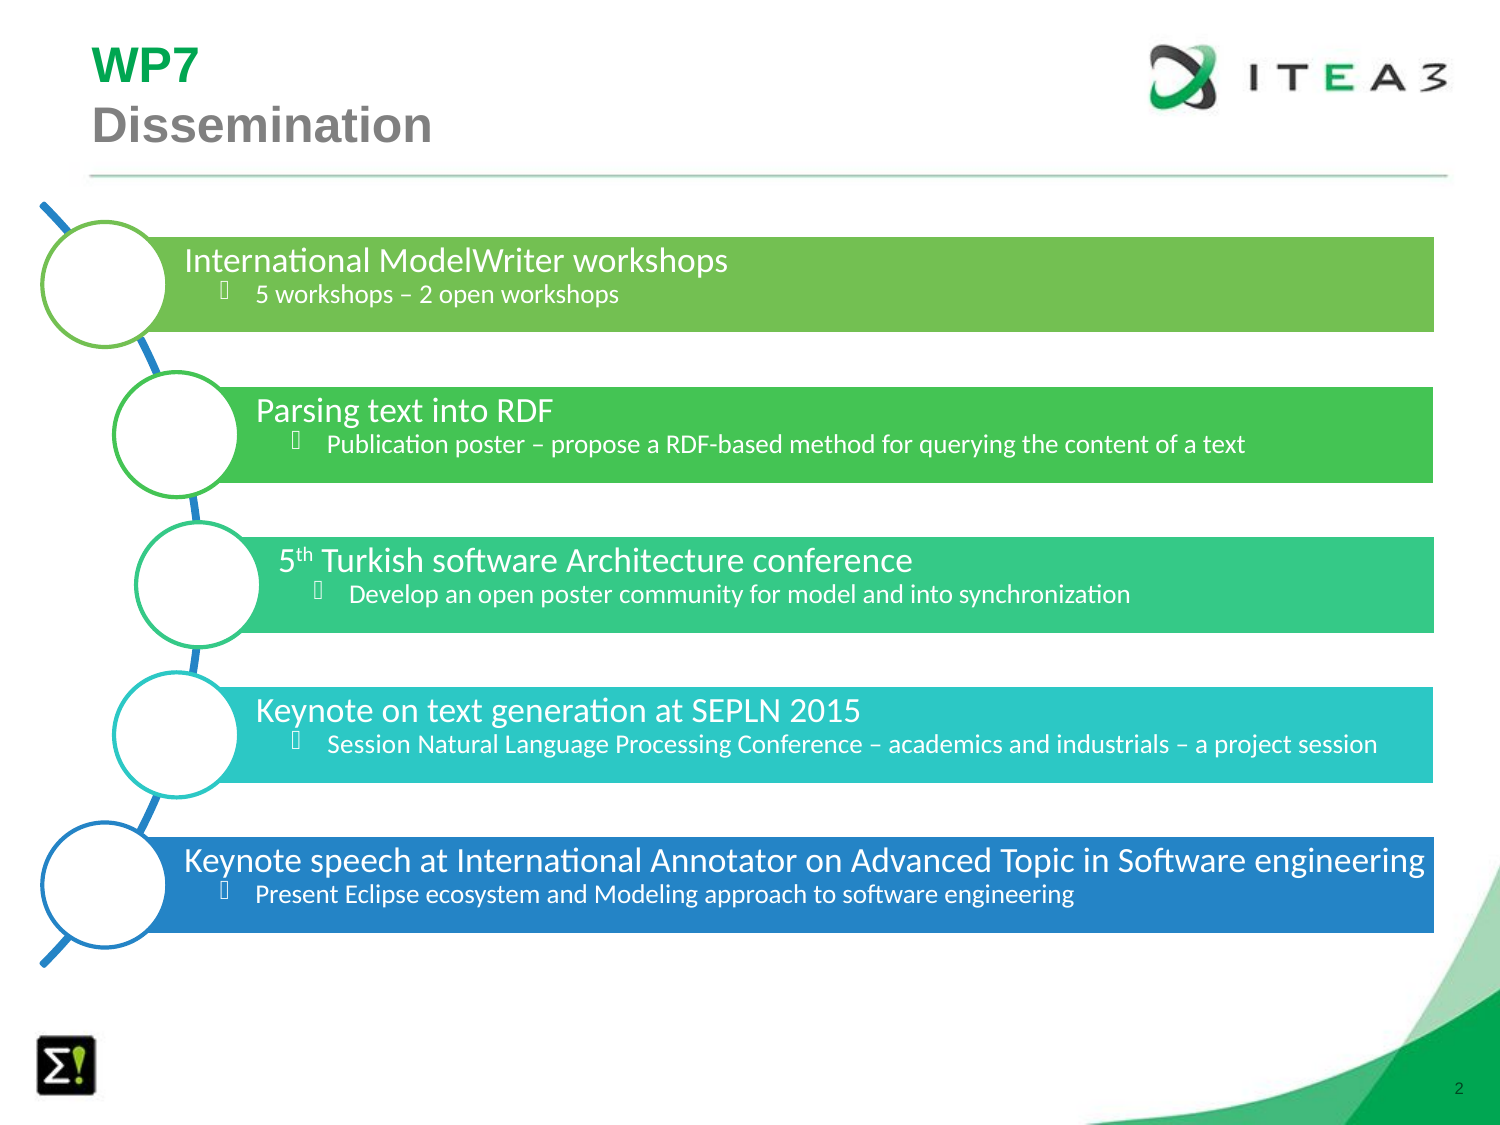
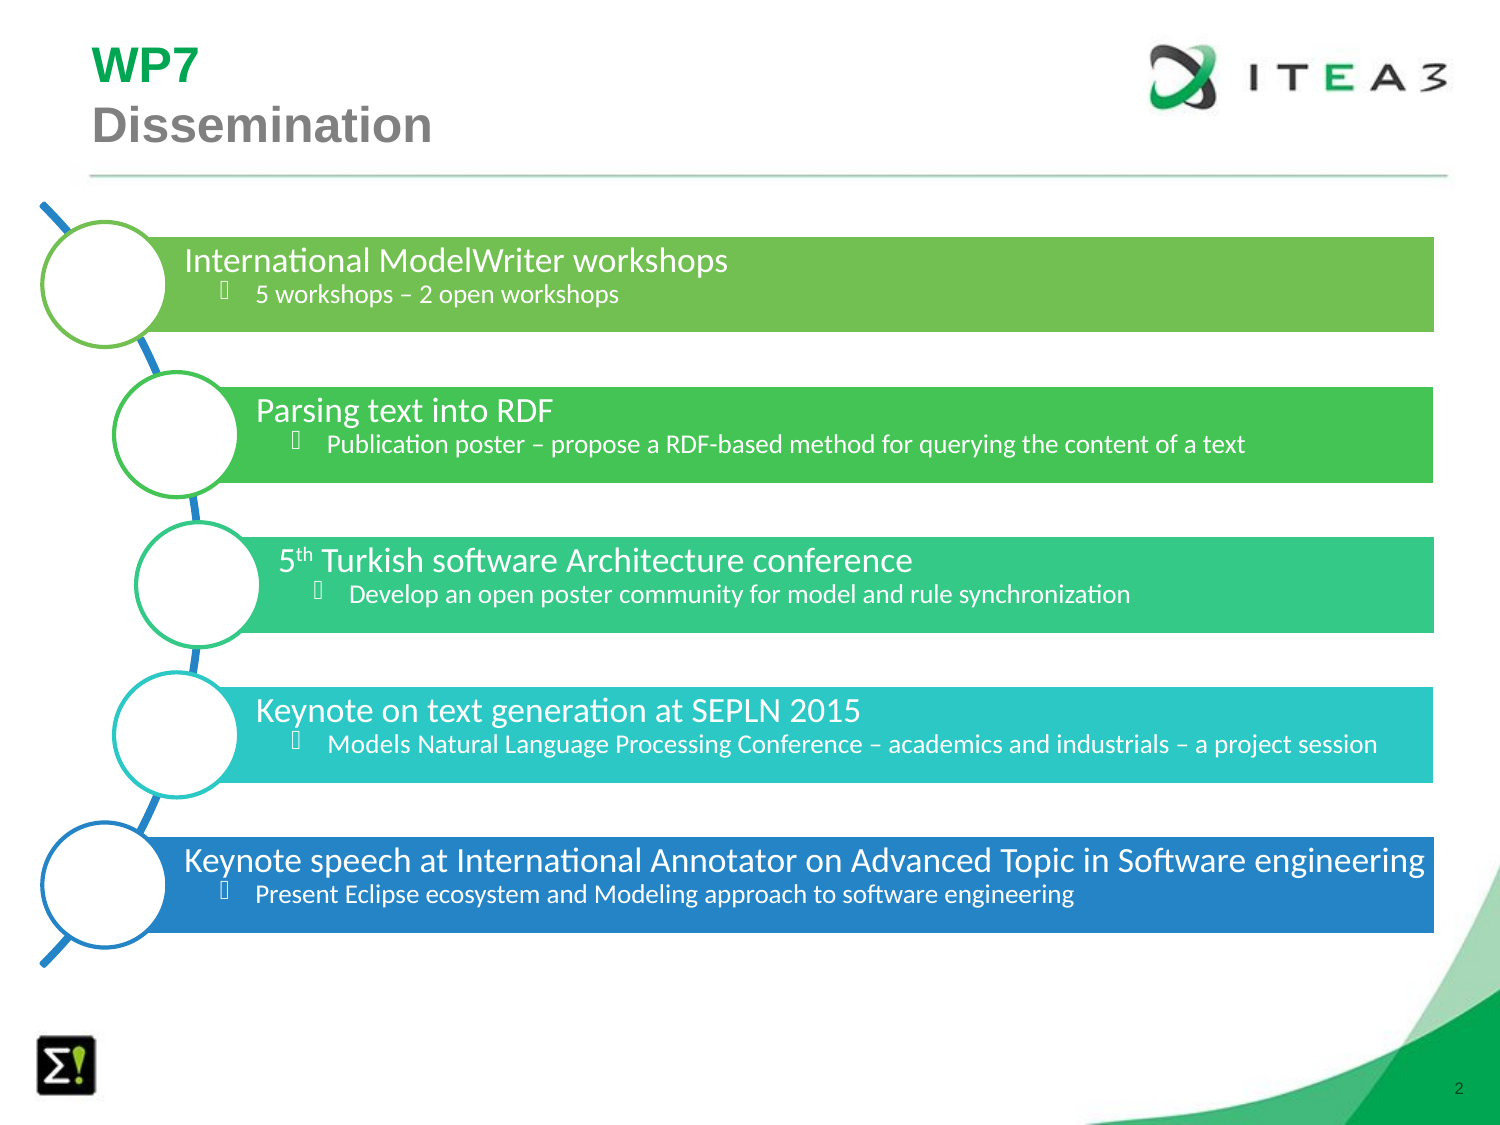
and into: into -> rule
Session at (369, 745): Session -> Models
